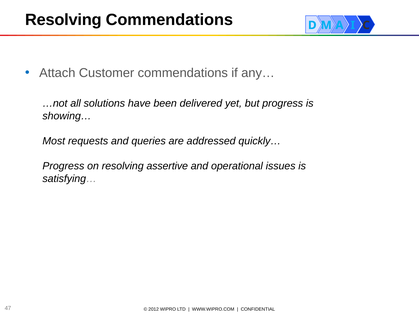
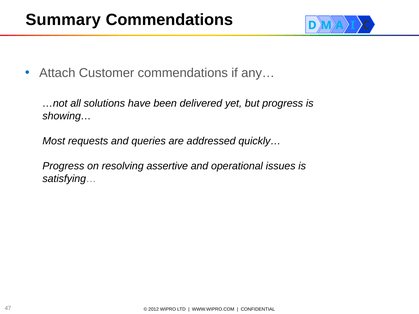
Resolving at (63, 20): Resolving -> Summary
